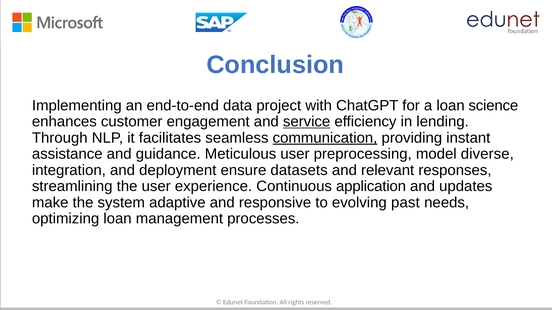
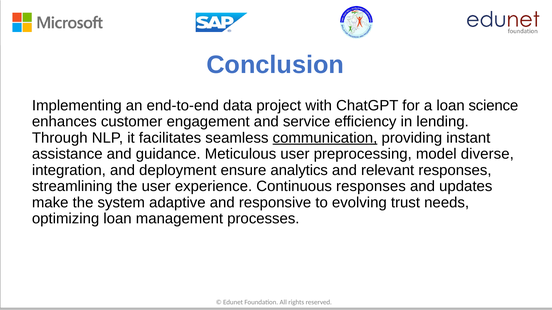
service underline: present -> none
datasets: datasets -> analytics
Continuous application: application -> responses
past: past -> trust
